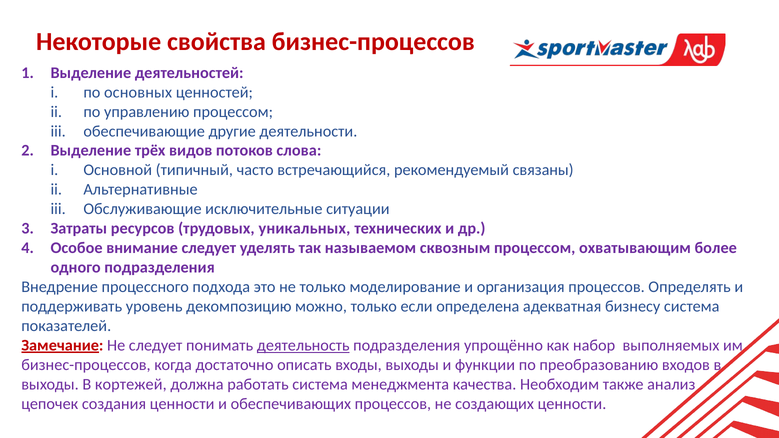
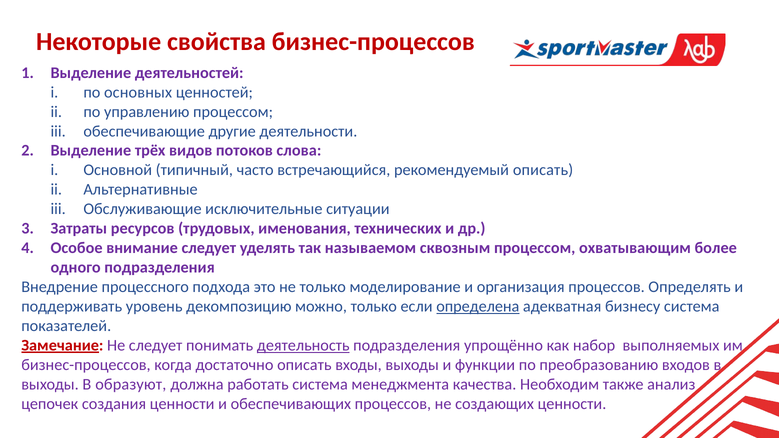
рекомендуемый связаны: связаны -> описать
уникальных: уникальных -> именования
определена underline: none -> present
кортежей: кортежей -> образуют
